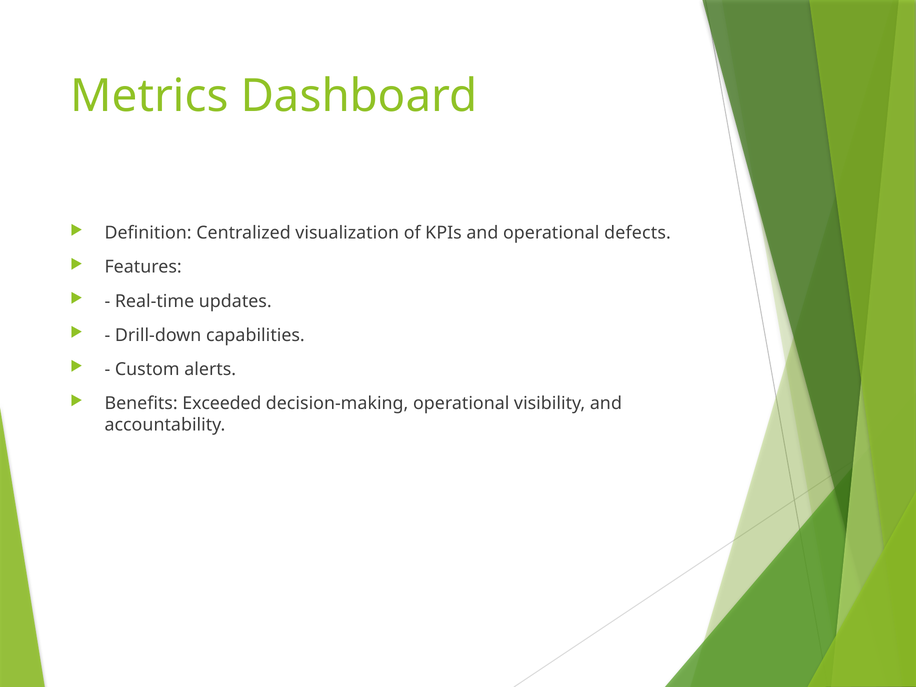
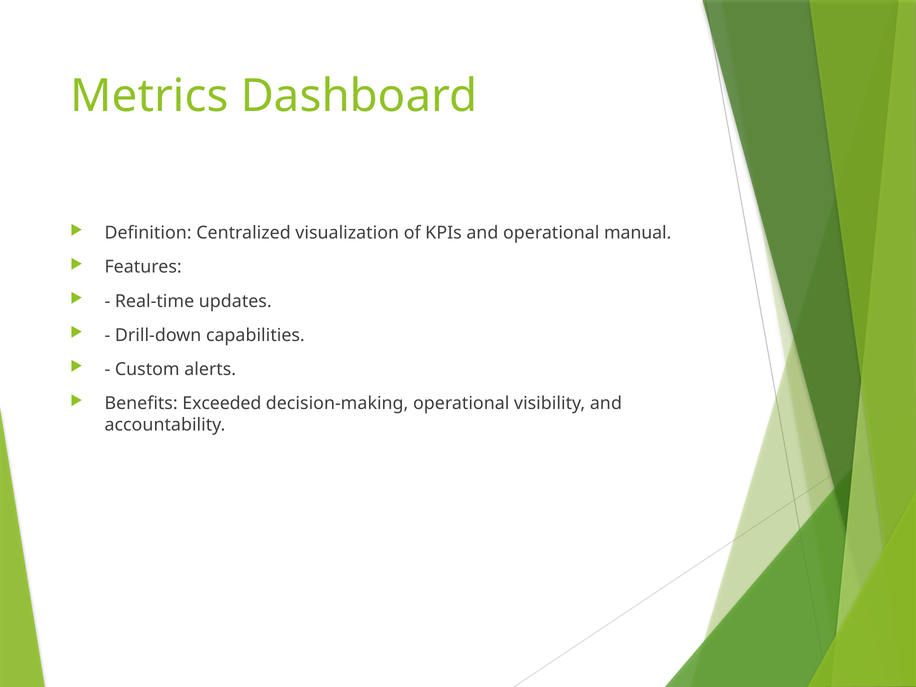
defects: defects -> manual
